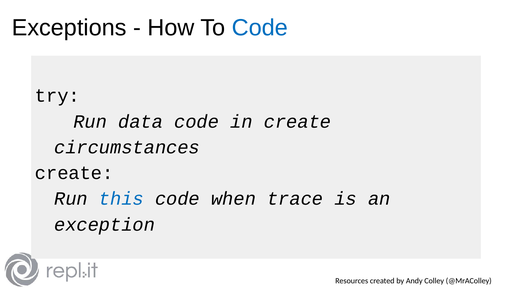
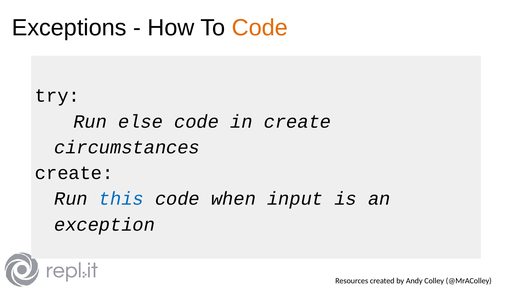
Code at (260, 28) colour: blue -> orange
data: data -> else
trace: trace -> input
